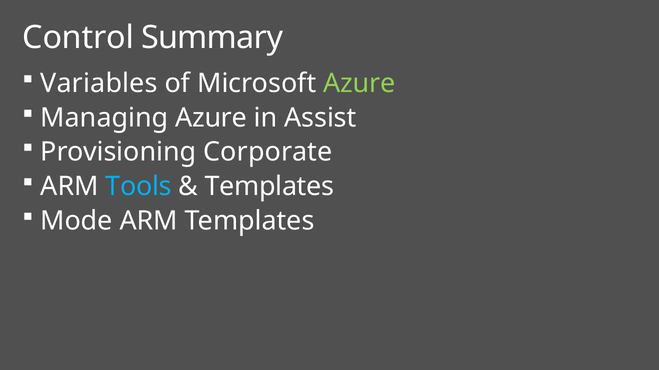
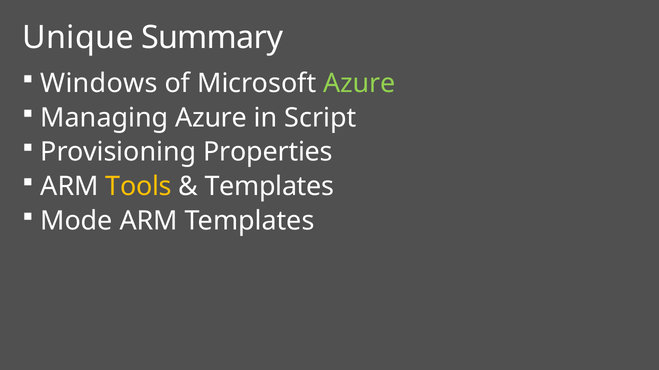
Control: Control -> Unique
Variables: Variables -> Windows
Assist: Assist -> Script
Corporate: Corporate -> Properties
Tools colour: light blue -> yellow
